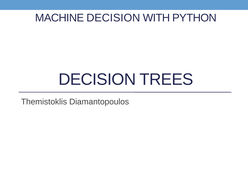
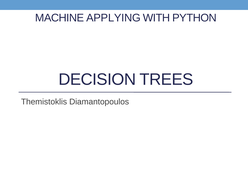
MACHINE DECISION: DECISION -> APPLYING
